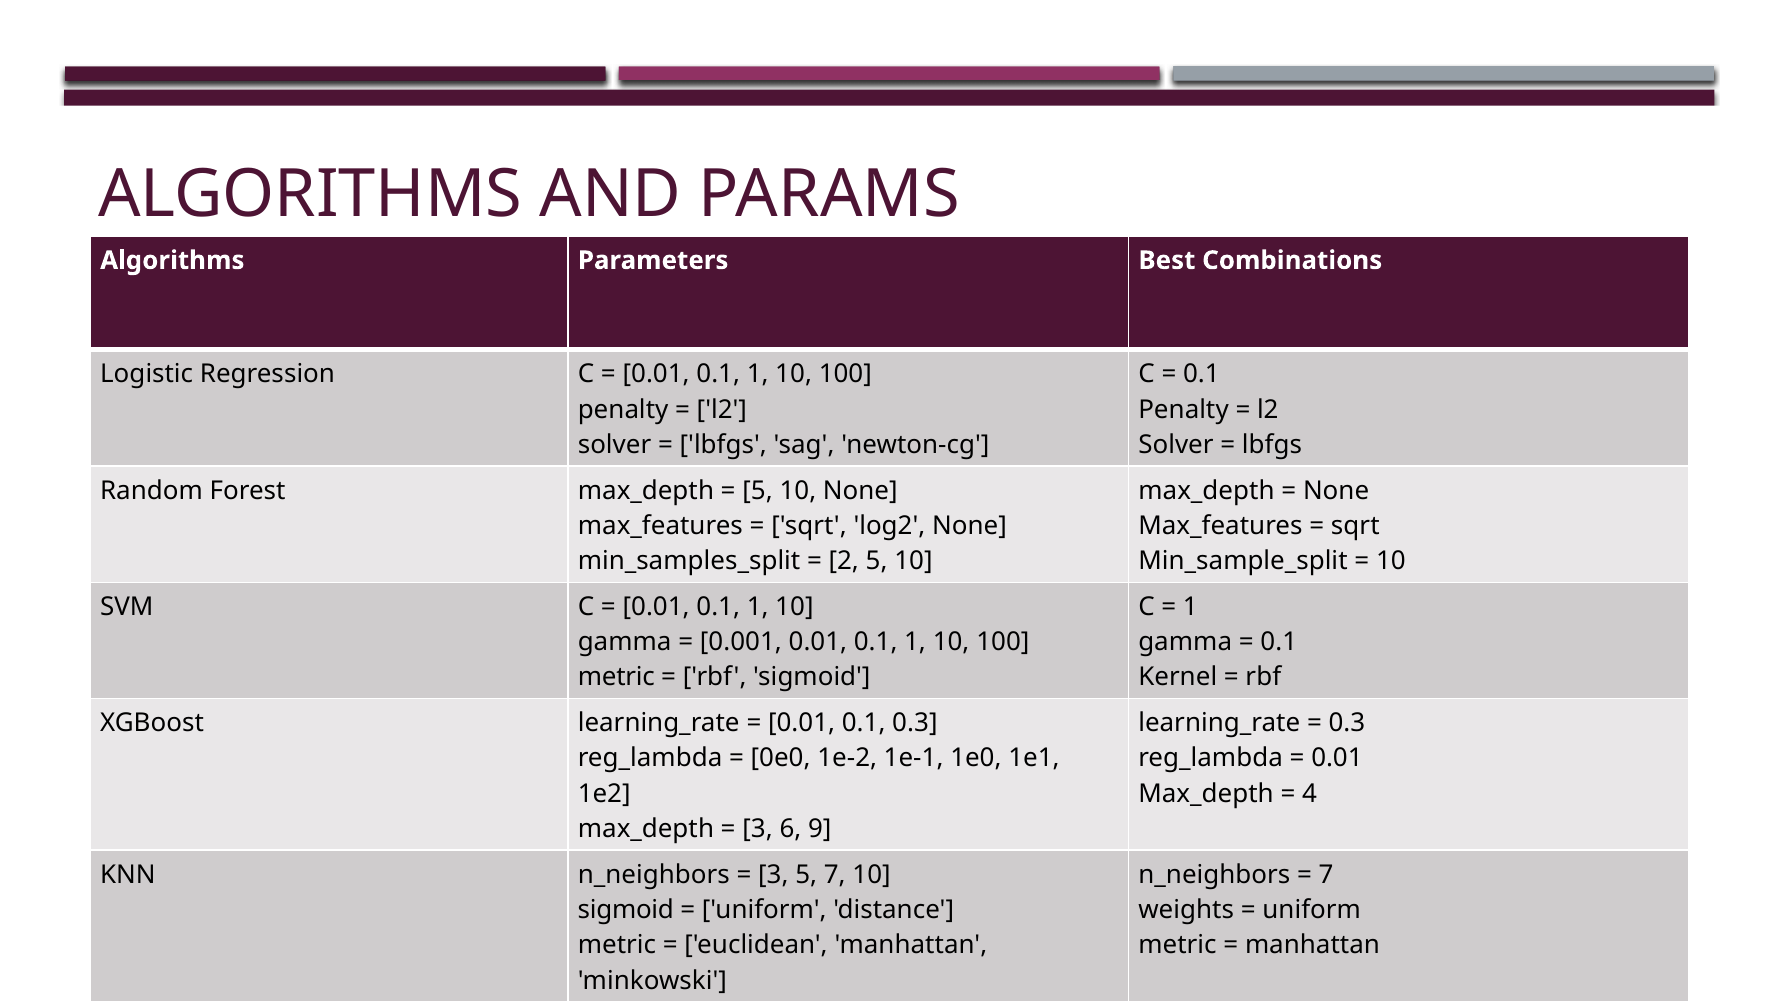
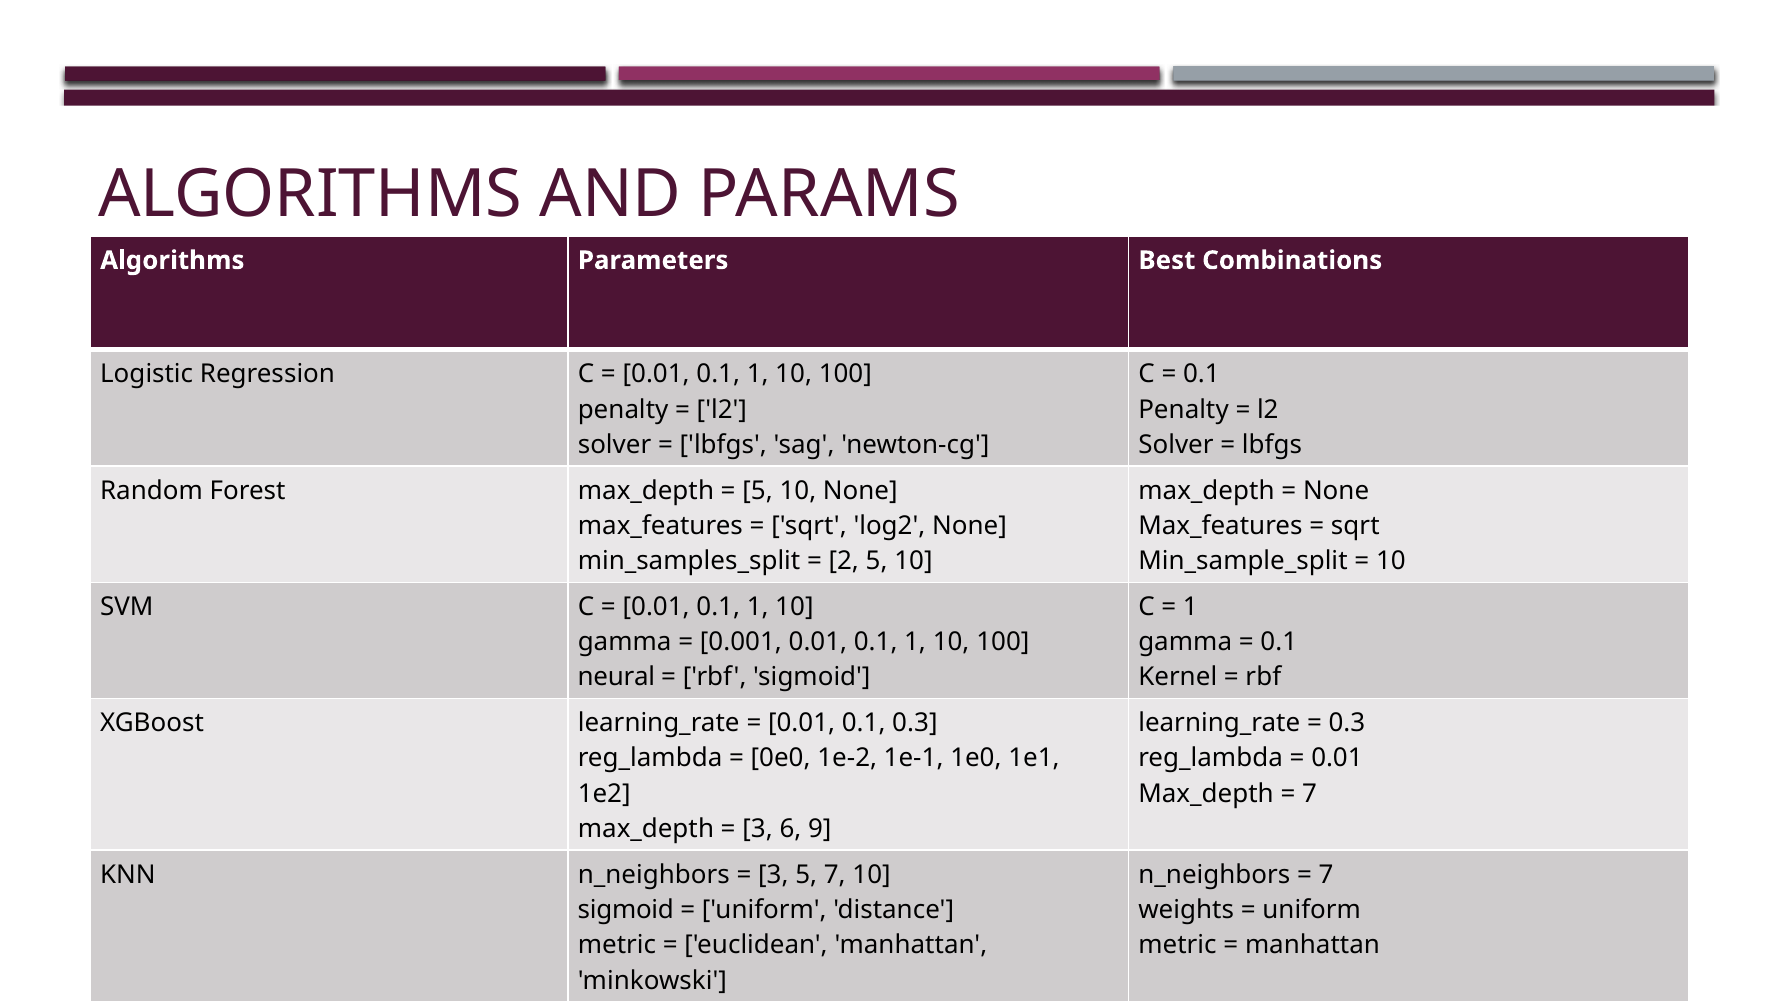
metric at (616, 677): metric -> neural
4 at (1310, 793): 4 -> 7
